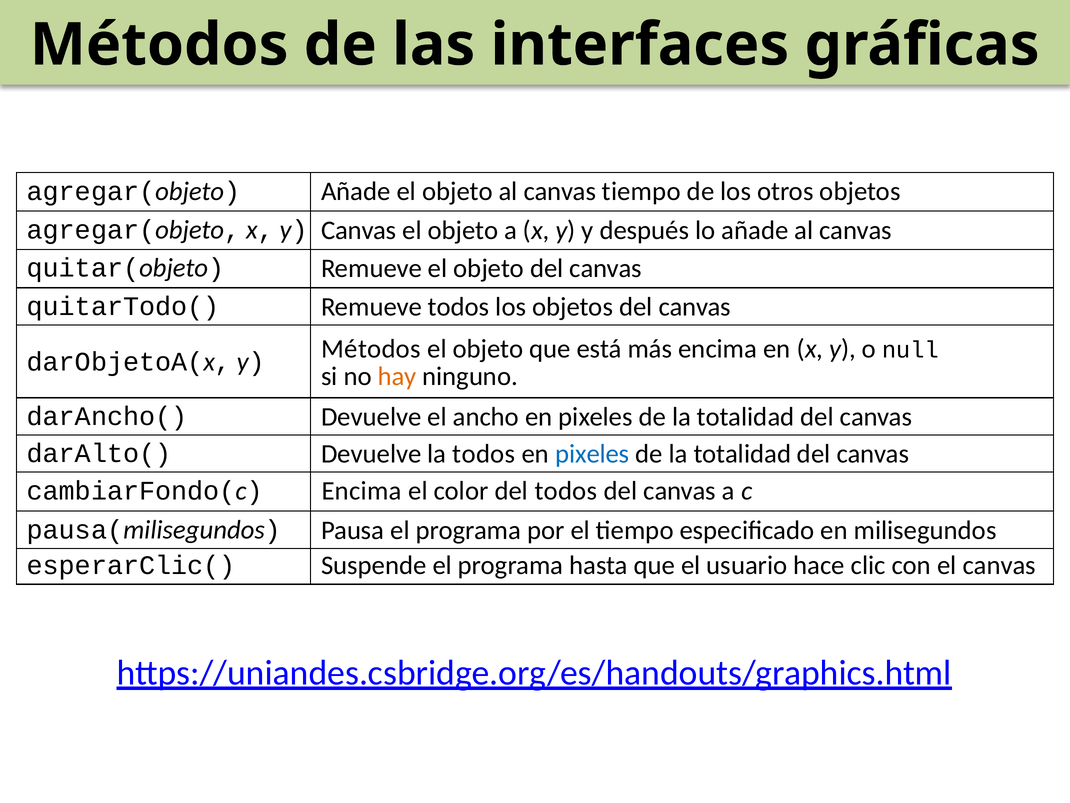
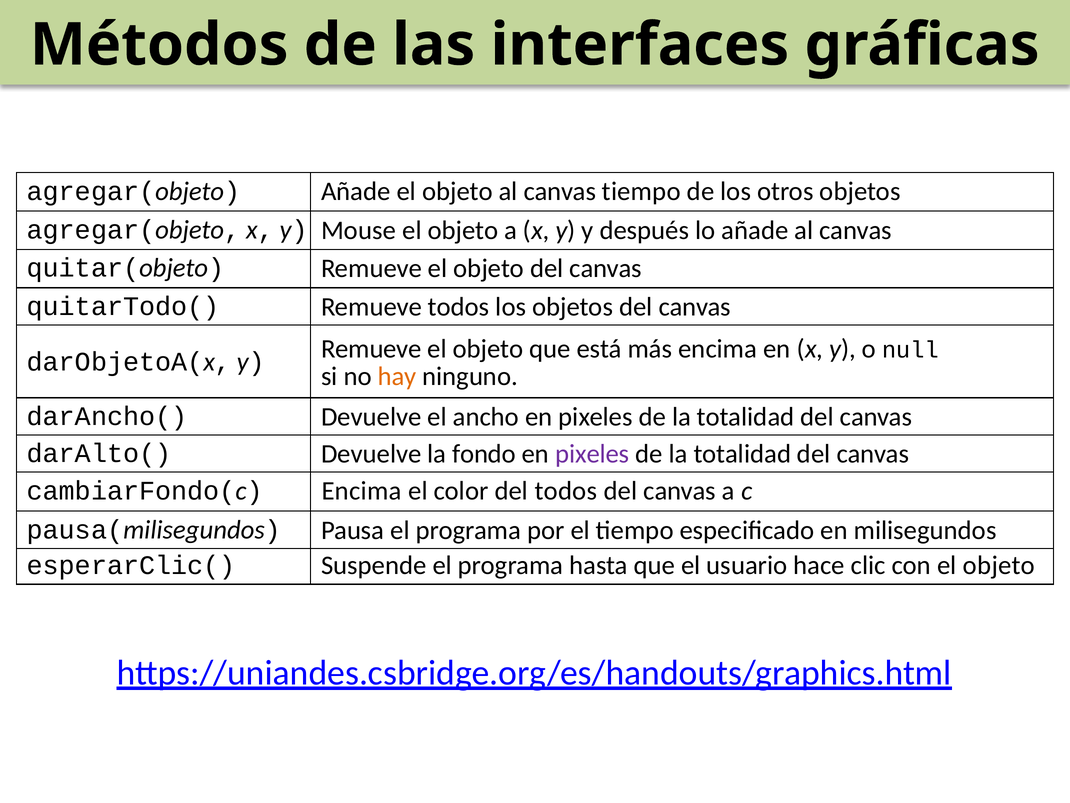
Canvas at (359, 230): Canvas -> Mouse
Métodos at (371, 349): Métodos -> Remueve
la todos: todos -> fondo
pixeles at (592, 454) colour: blue -> purple
con el canvas: canvas -> objeto
